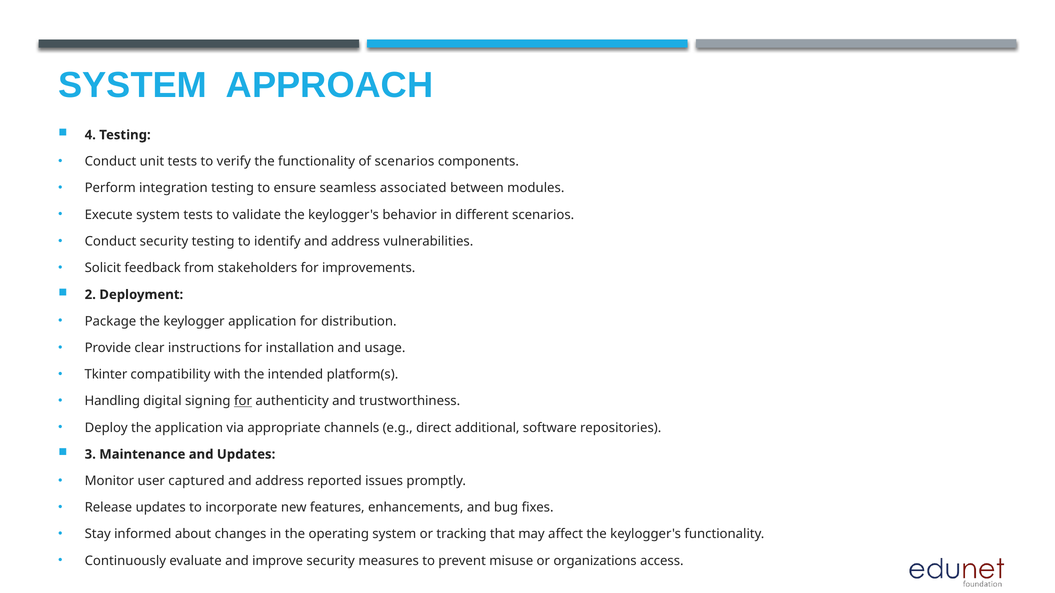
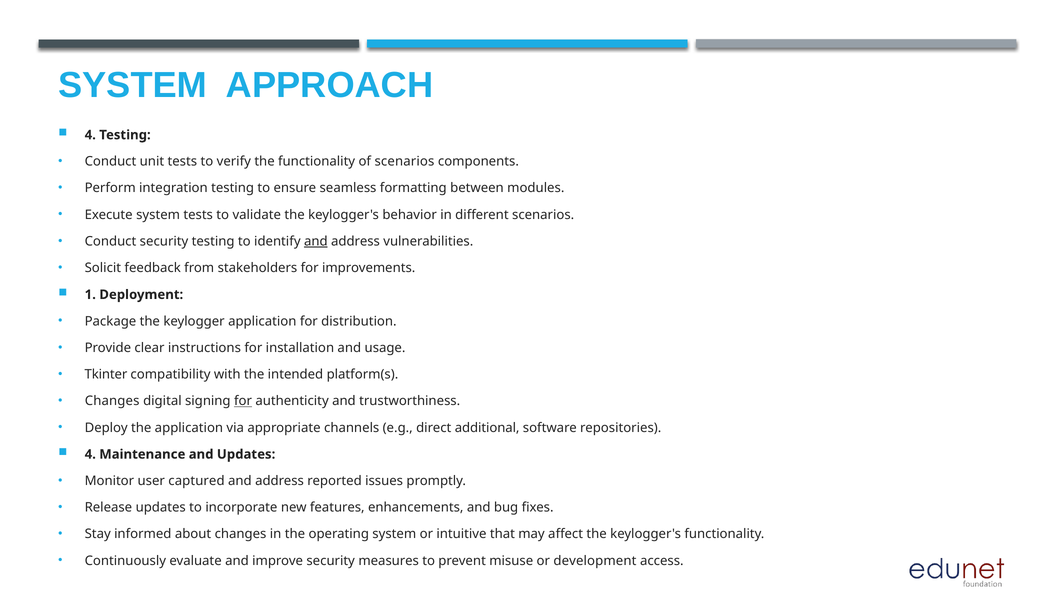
associated: associated -> formatting
and at (316, 242) underline: none -> present
2: 2 -> 1
Handling at (112, 401): Handling -> Changes
3 at (90, 455): 3 -> 4
tracking: tracking -> intuitive
organizations: organizations -> development
